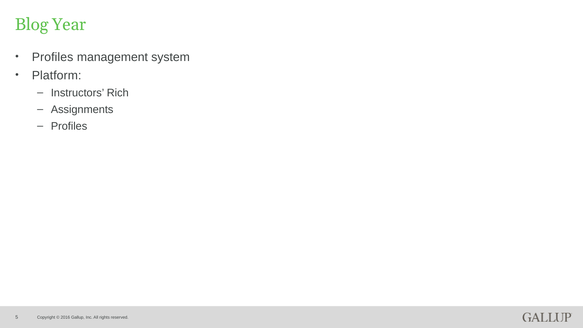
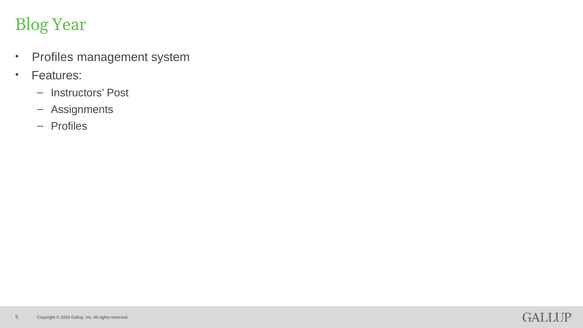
Platform: Platform -> Features
Rich: Rich -> Post
